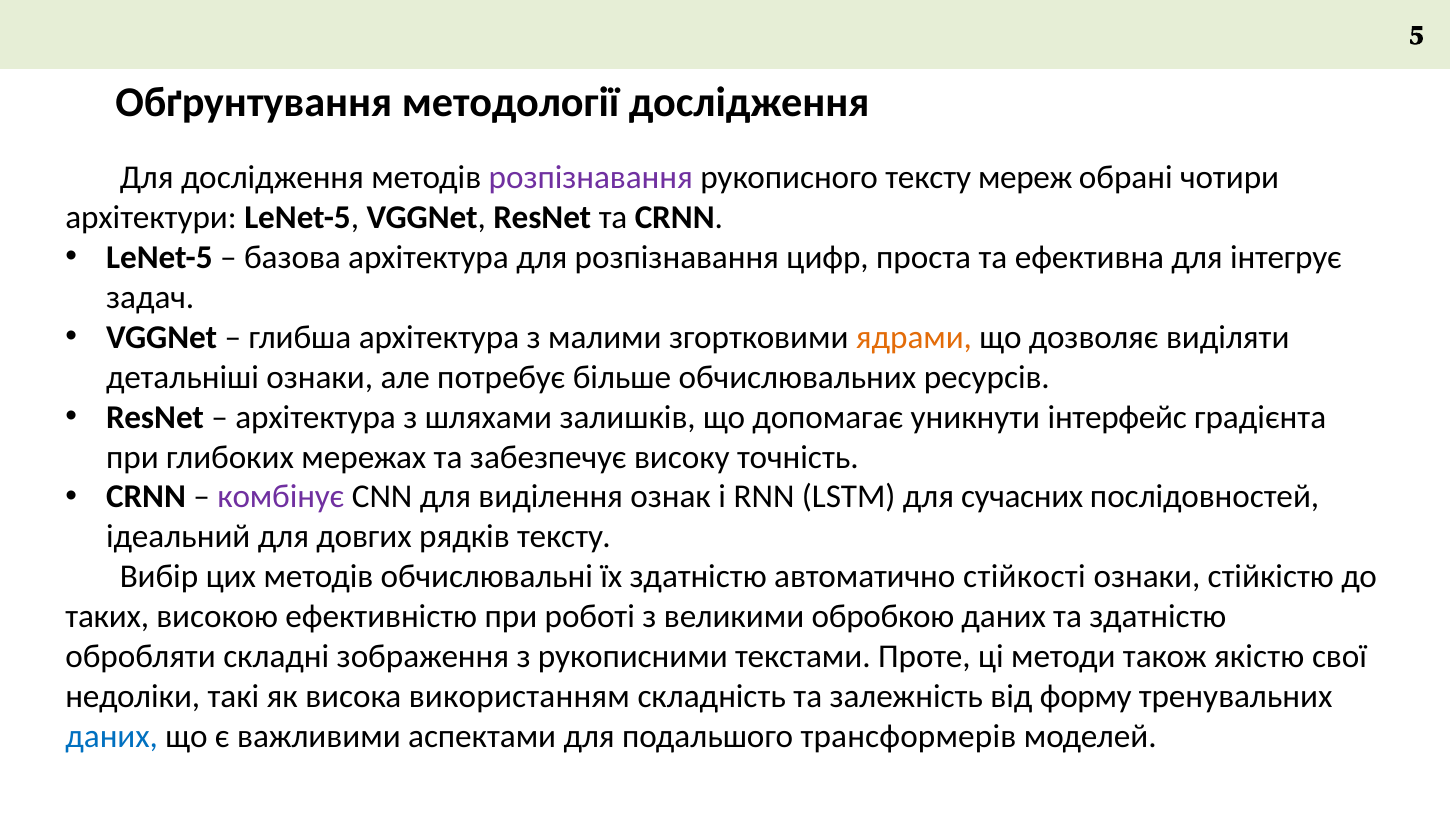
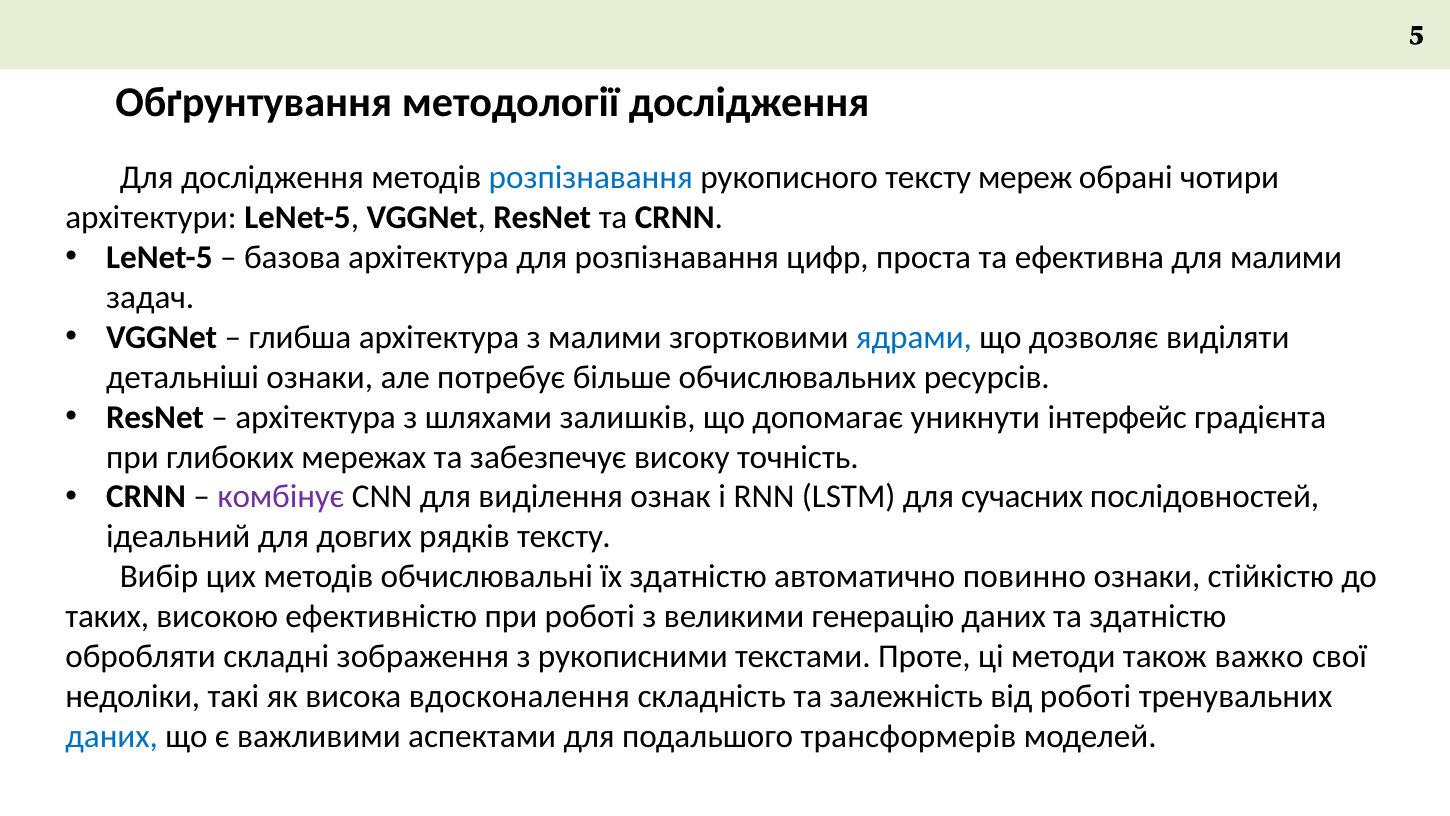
розпізнавання at (591, 178) colour: purple -> blue
для інтегрує: інтегрує -> малими
ядрами colour: orange -> blue
стійкості: стійкості -> повинно
обробкою: обробкою -> генерацію
якістю: якістю -> важко
використанням: використанням -> вдосконалення
від форму: форму -> роботі
